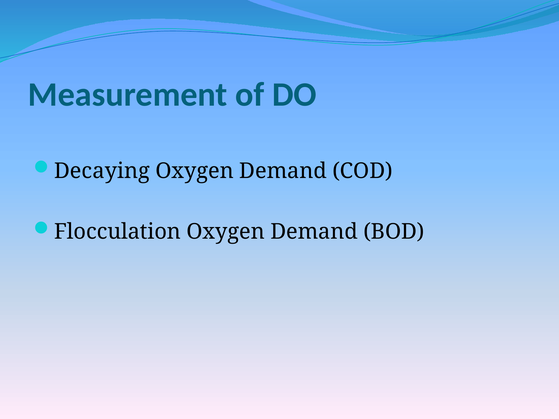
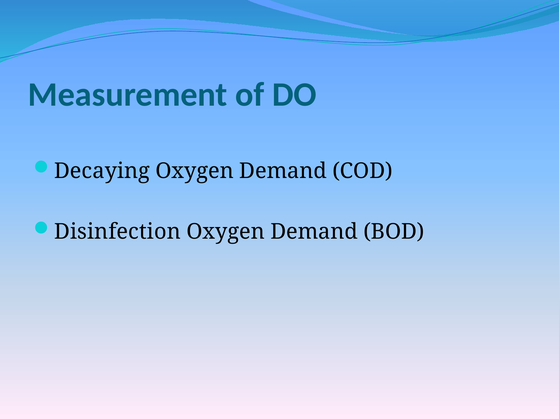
Flocculation: Flocculation -> Disinfection
